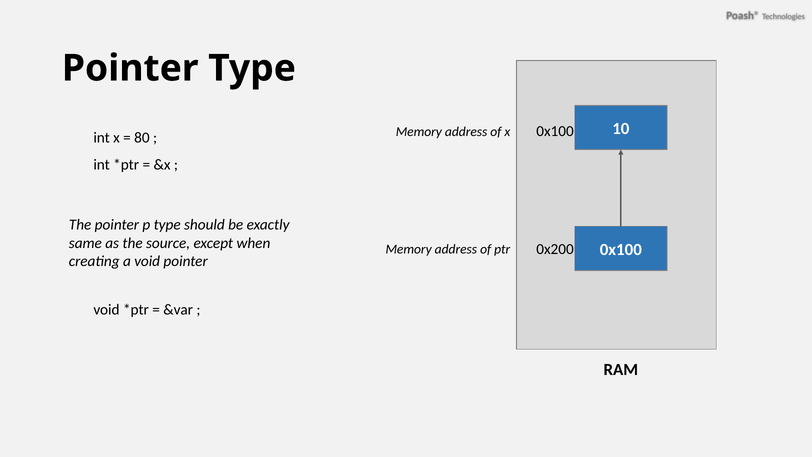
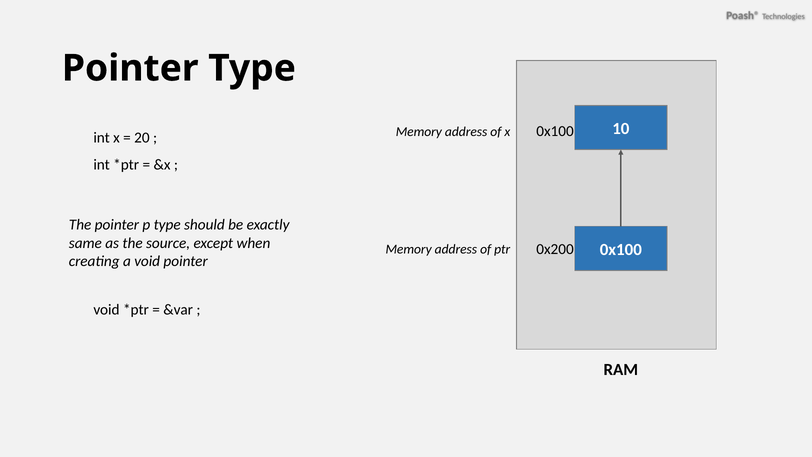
80: 80 -> 20
